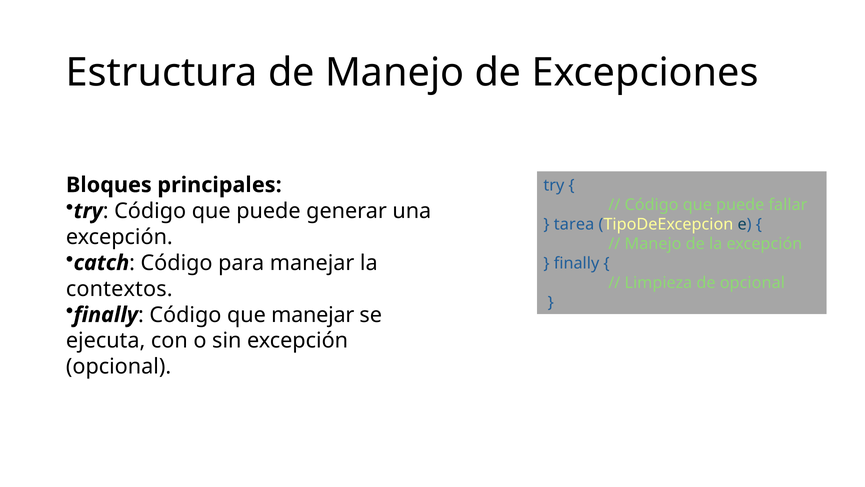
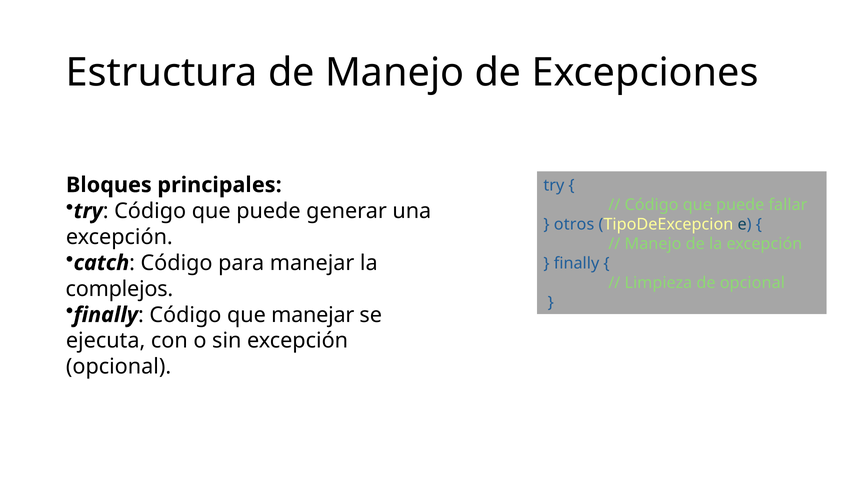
tarea: tarea -> otros
contextos: contextos -> complejos
